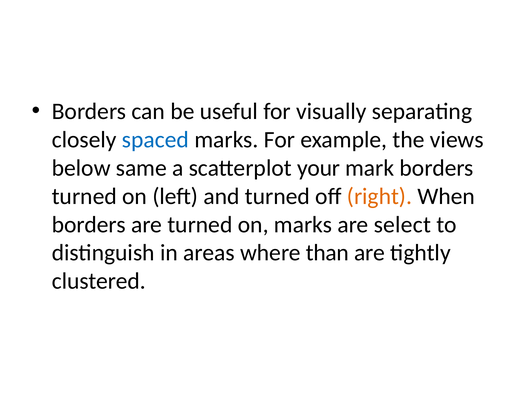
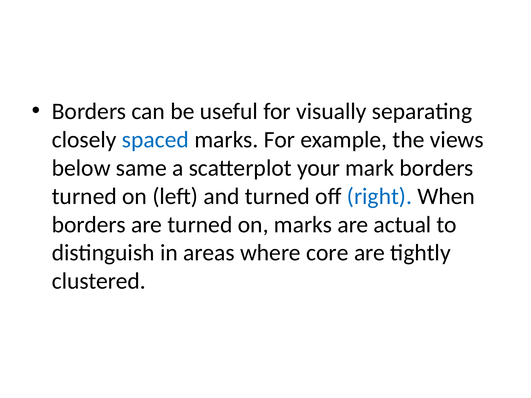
right colour: orange -> blue
select: select -> actual
than: than -> core
